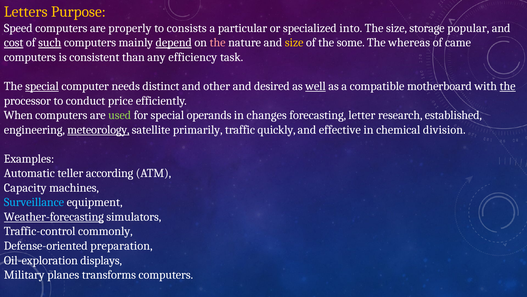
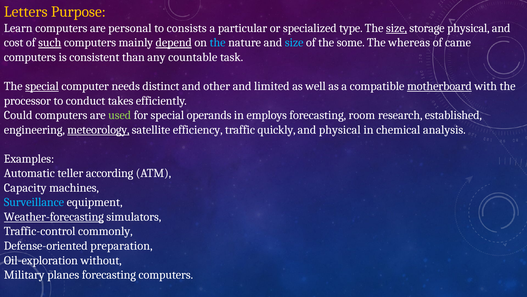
Speed: Speed -> Learn
properly: properly -> personal
into: into -> type
size at (397, 28) underline: none -> present
storage popular: popular -> physical
cost underline: present -> none
the at (218, 43) colour: pink -> light blue
size at (294, 43) colour: yellow -> light blue
efficiency: efficiency -> countable
desired: desired -> limited
well underline: present -> none
motherboard underline: none -> present
the at (508, 86) underline: present -> none
price: price -> takes
When: When -> Could
changes: changes -> employs
letter: letter -> room
primarily: primarily -> efficiency
and effective: effective -> physical
division: division -> analysis
displays: displays -> without
planes transforms: transforms -> forecasting
